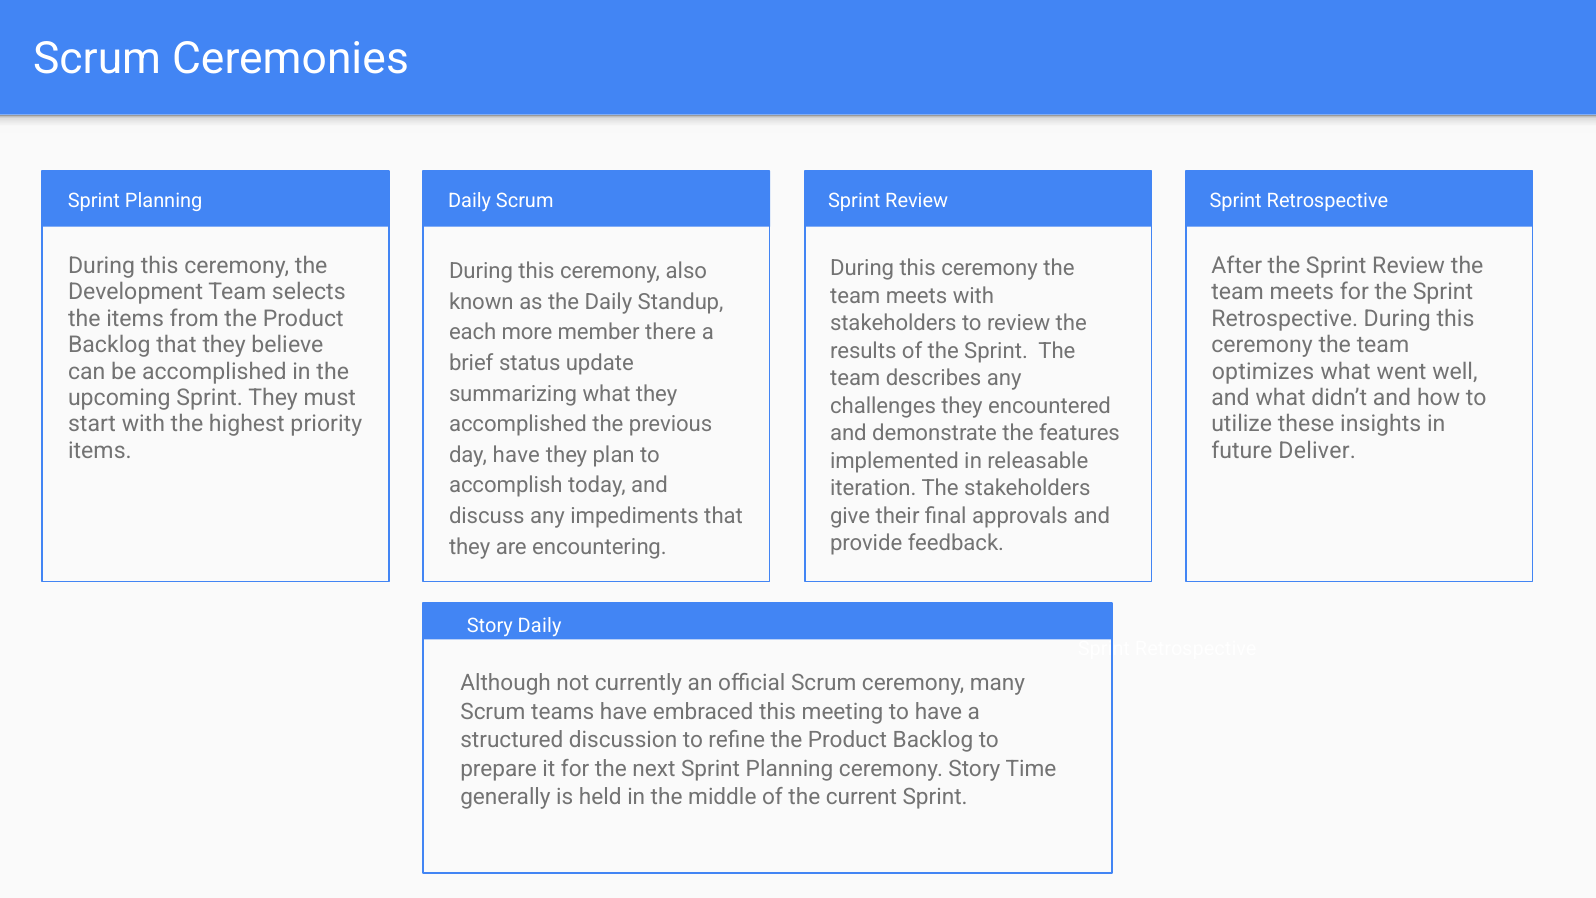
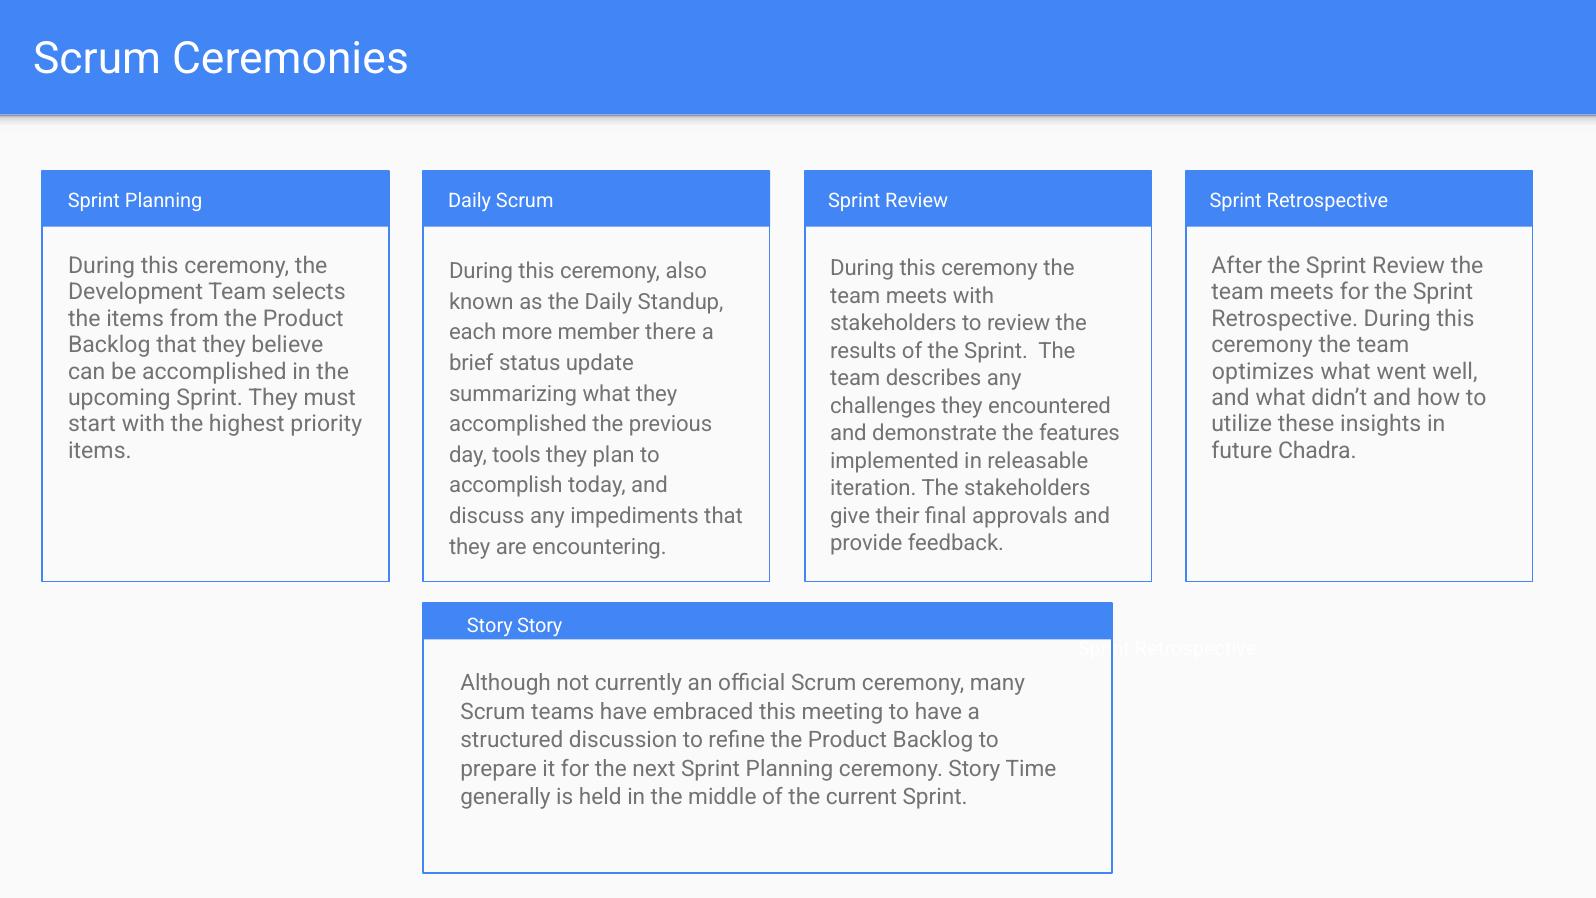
Deliver: Deliver -> Chadra
day have: have -> tools
Story Daily: Daily -> Story
